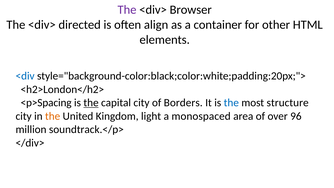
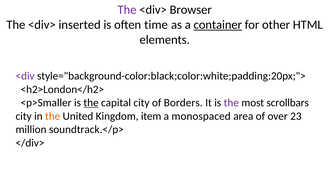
directed: directed -> inserted
align: align -> time
container underline: none -> present
<div colour: blue -> purple
<p>Spacing: <p>Spacing -> <p>Smaller
the at (231, 103) colour: blue -> purple
structure: structure -> scrollbars
light: light -> item
96: 96 -> 23
